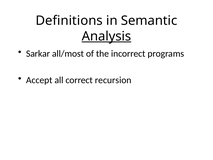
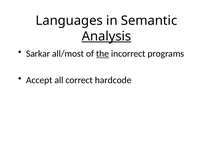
Definitions: Definitions -> Languages
the underline: none -> present
recursion: recursion -> hardcode
